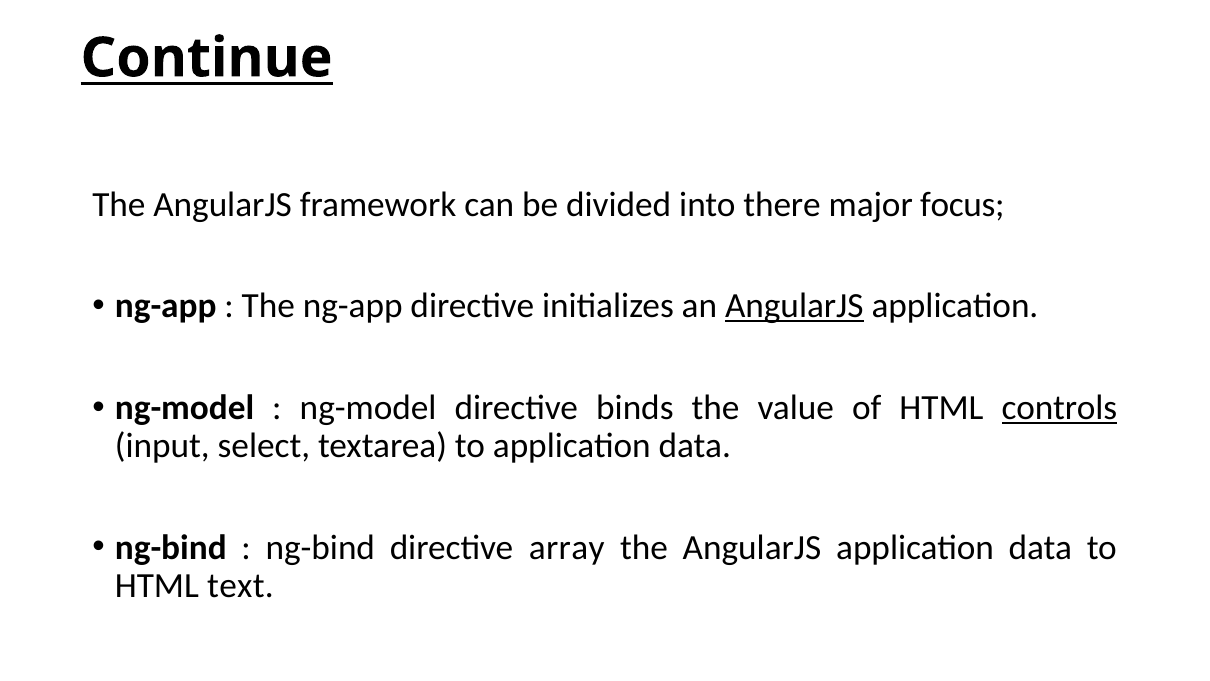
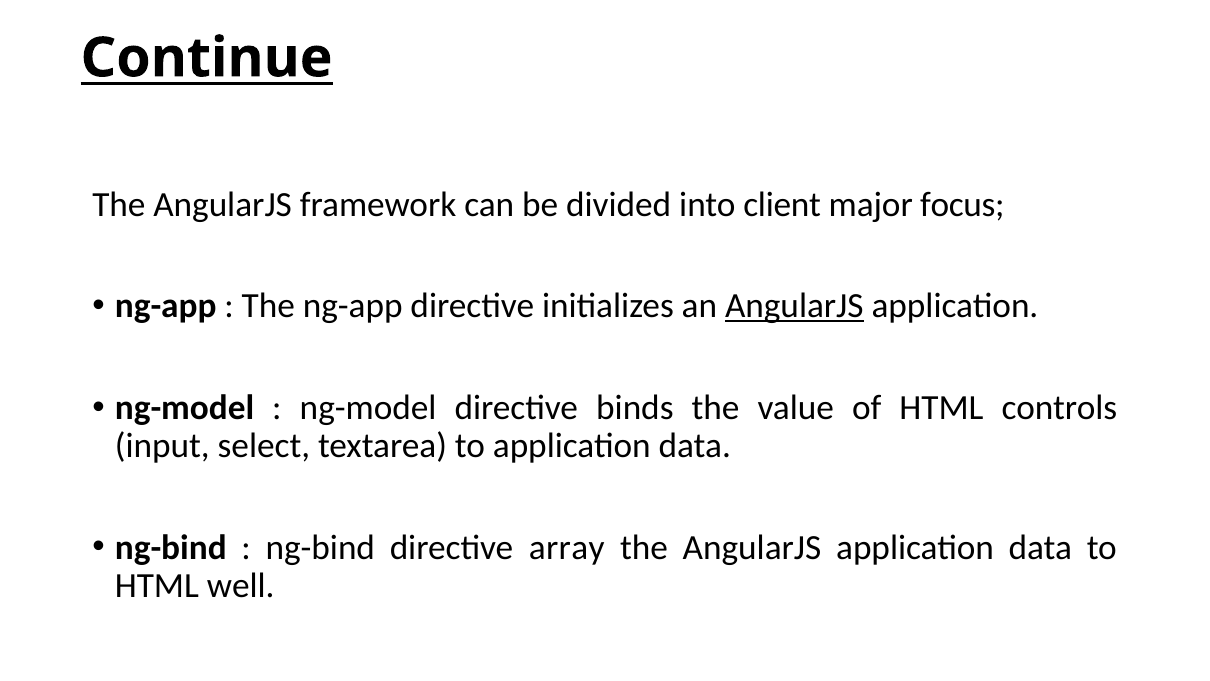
there: there -> client
controls underline: present -> none
text: text -> well
